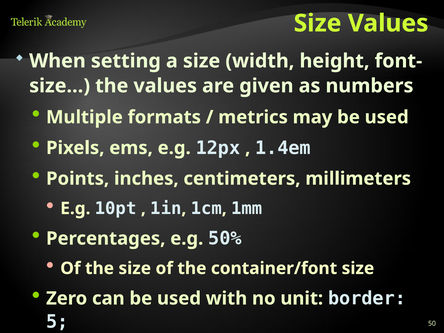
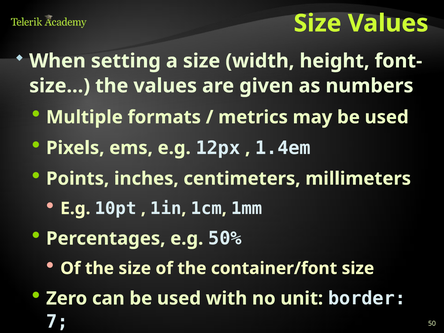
5: 5 -> 7
